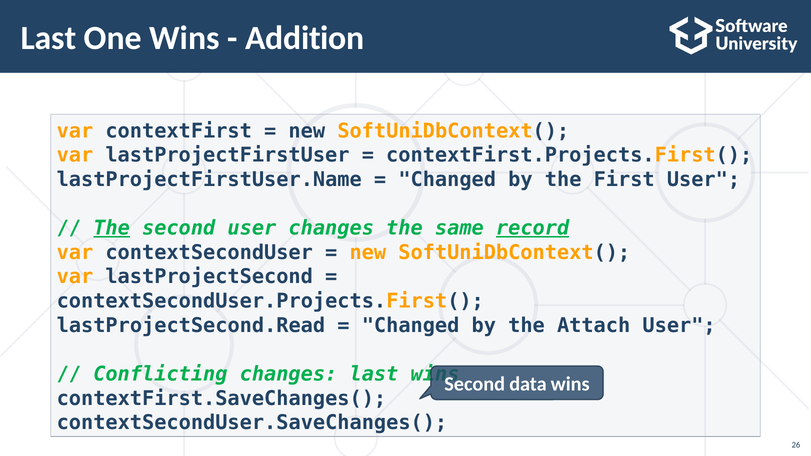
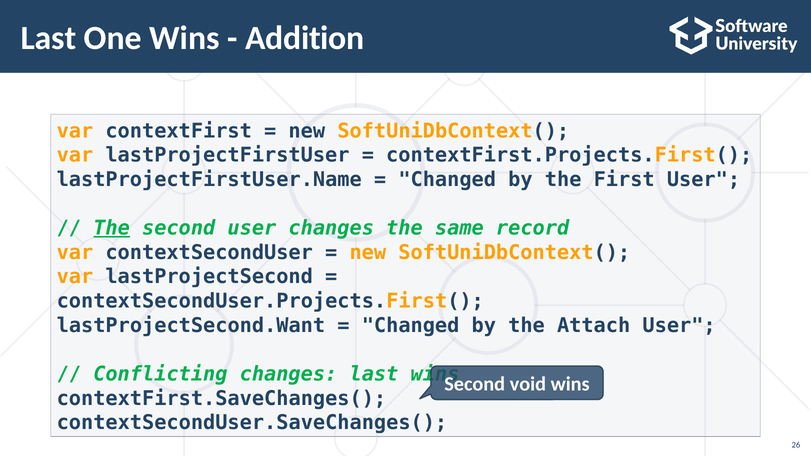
record underline: present -> none
lastProjectSecond.Read: lastProjectSecond.Read -> lastProjectSecond.Want
data: data -> void
